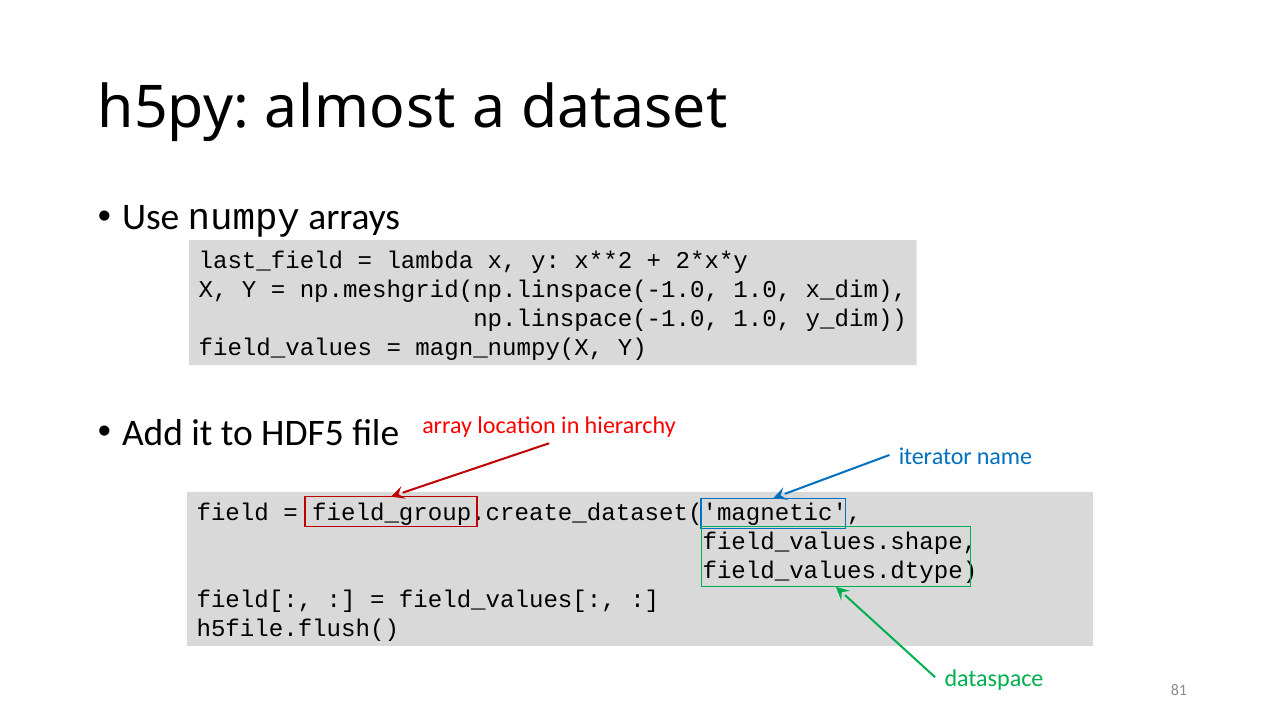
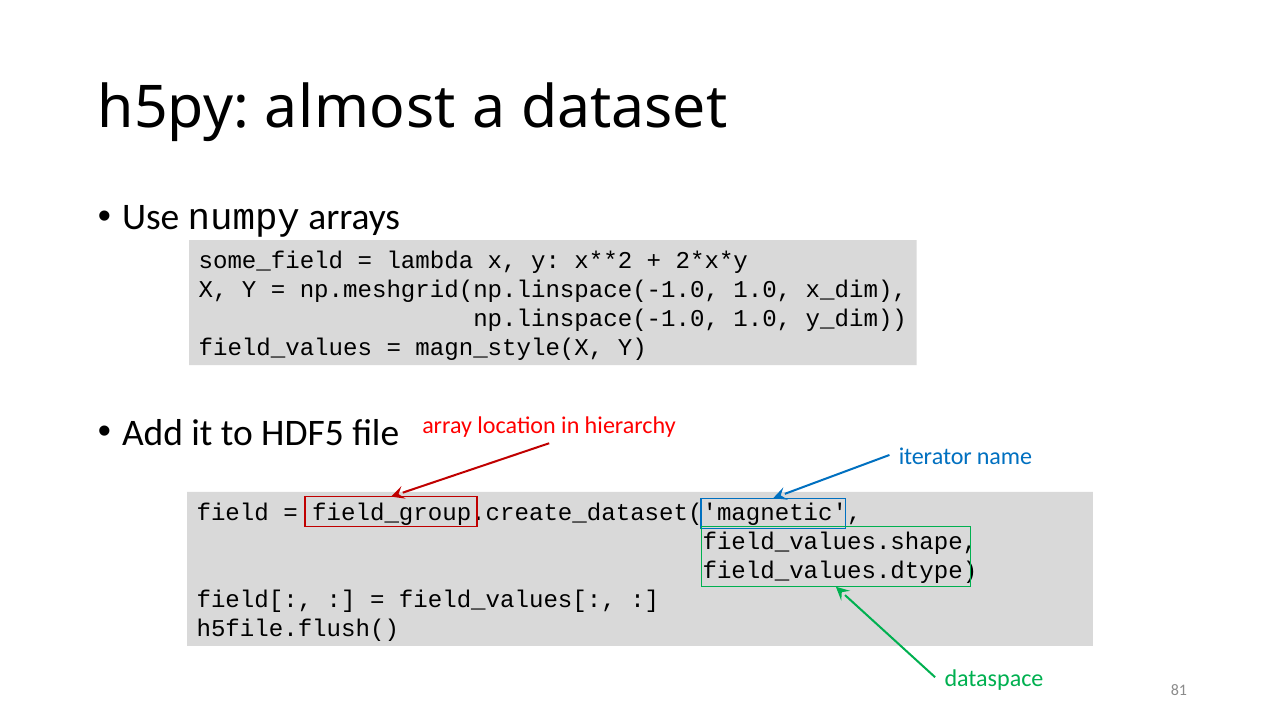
last_field: last_field -> some_field
magn_numpy(X: magn_numpy(X -> magn_style(X
